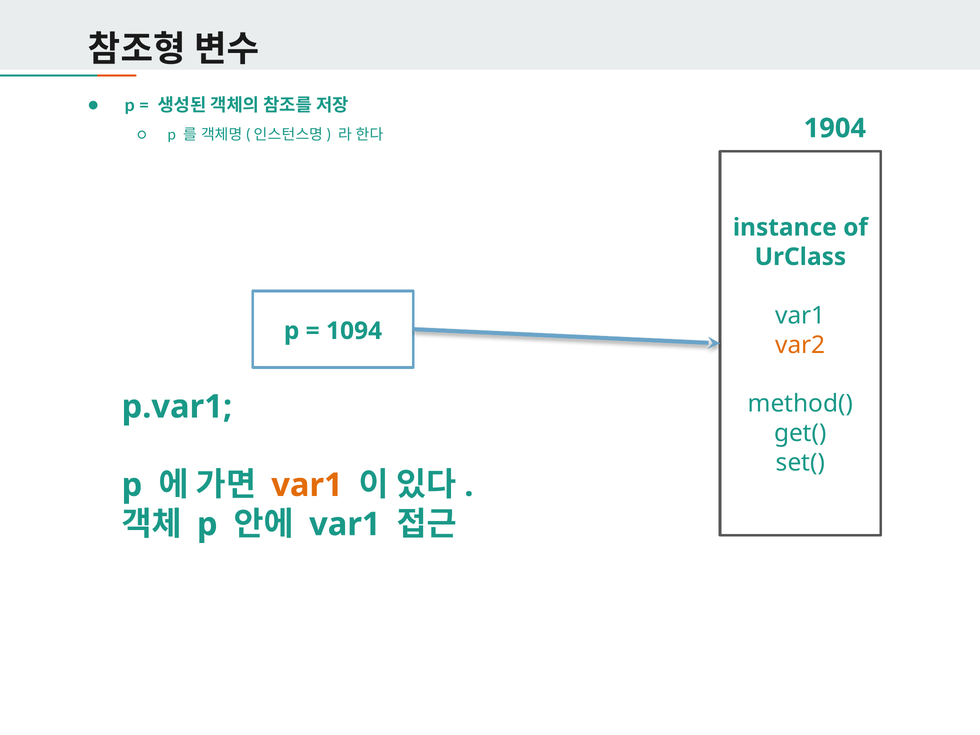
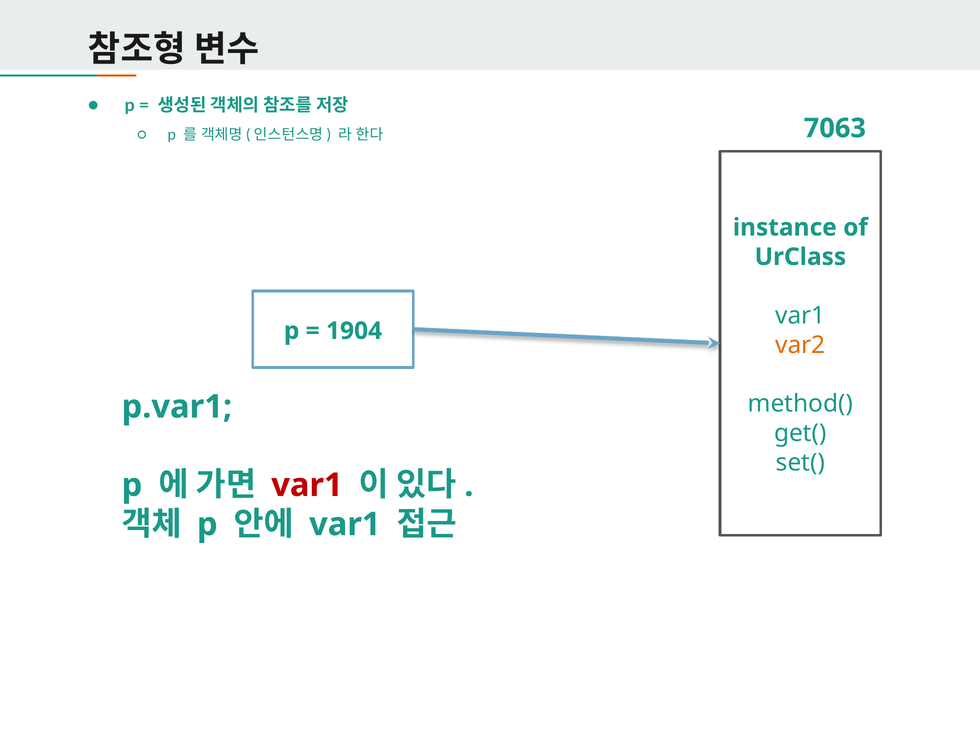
1904: 1904 -> 7063
1094: 1094 -> 1904
var1 at (307, 485) colour: orange -> red
